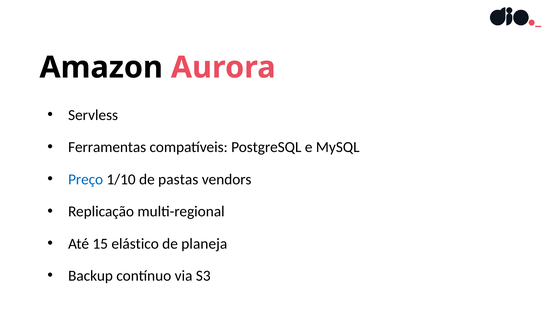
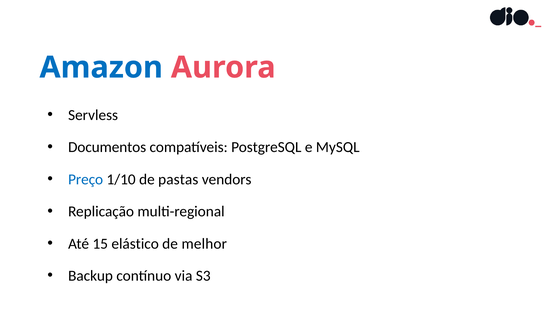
Amazon colour: black -> blue
Ferramentas: Ferramentas -> Documentos
planeja: planeja -> melhor
